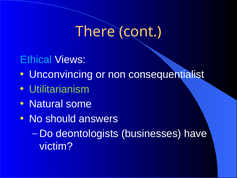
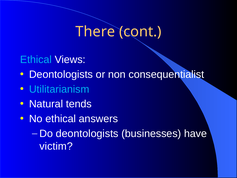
Unconvincing at (61, 74): Unconvincing -> Deontologists
Utilitarianism colour: light green -> light blue
some: some -> tends
No should: should -> ethical
